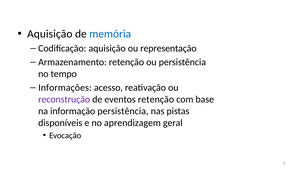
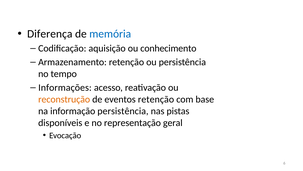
Aquisição at (50, 34): Aquisição -> Diferença
representação: representação -> conhecimento
reconstrução colour: purple -> orange
aprendizagem: aprendizagem -> representação
